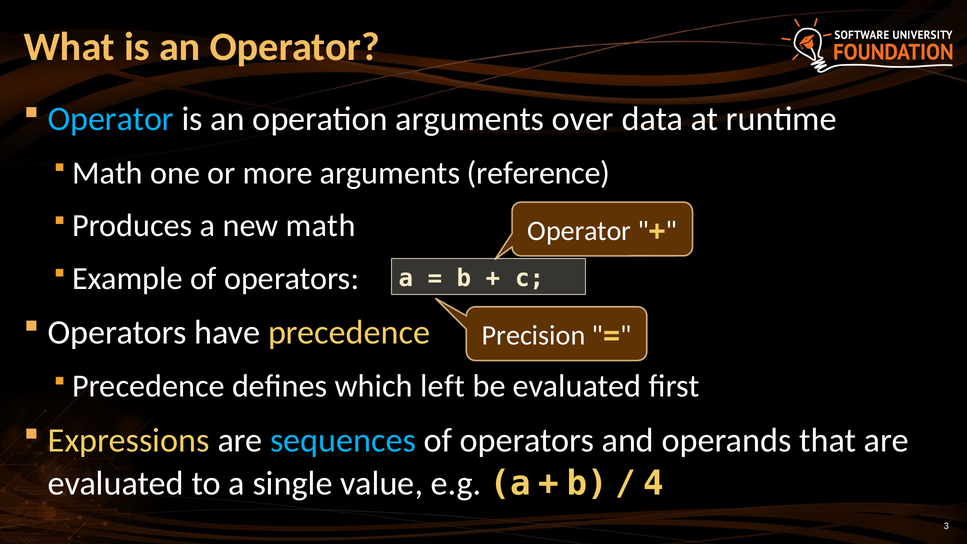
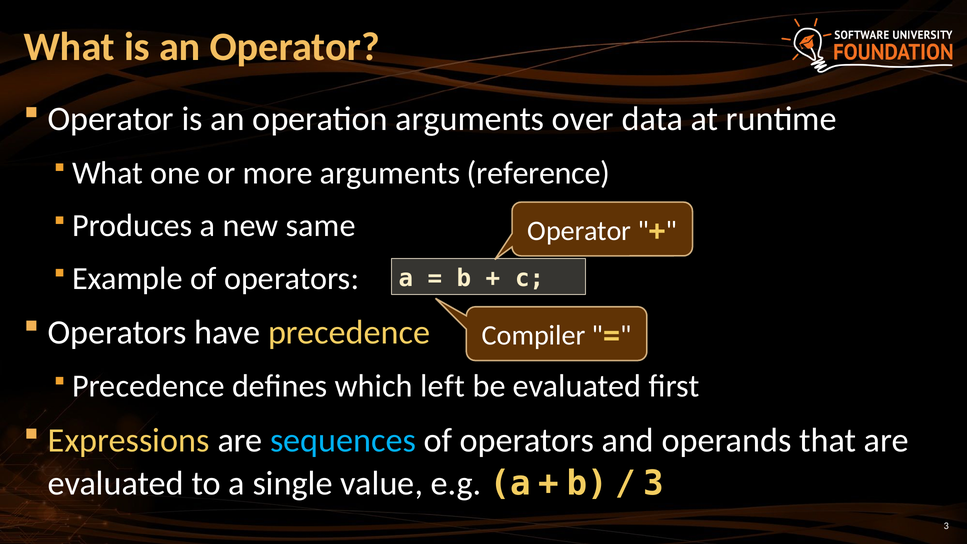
Operator at (111, 119) colour: light blue -> white
Math at (107, 173): Math -> What
new math: math -> same
Precision: Precision -> Compiler
4 at (654, 484): 4 -> 3
